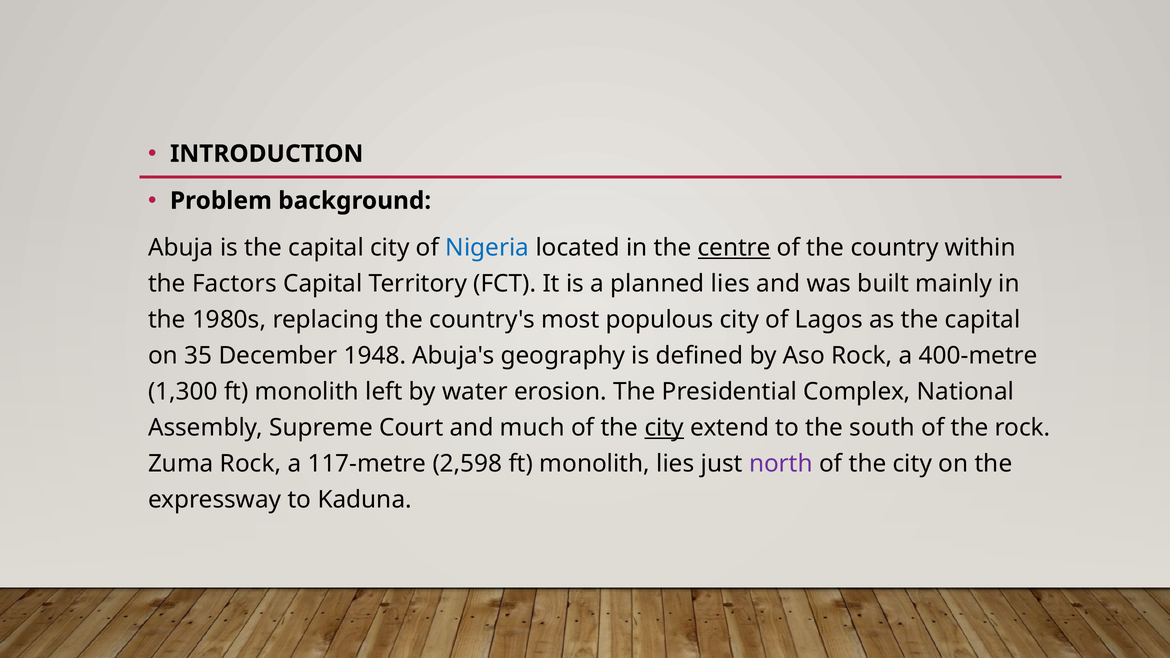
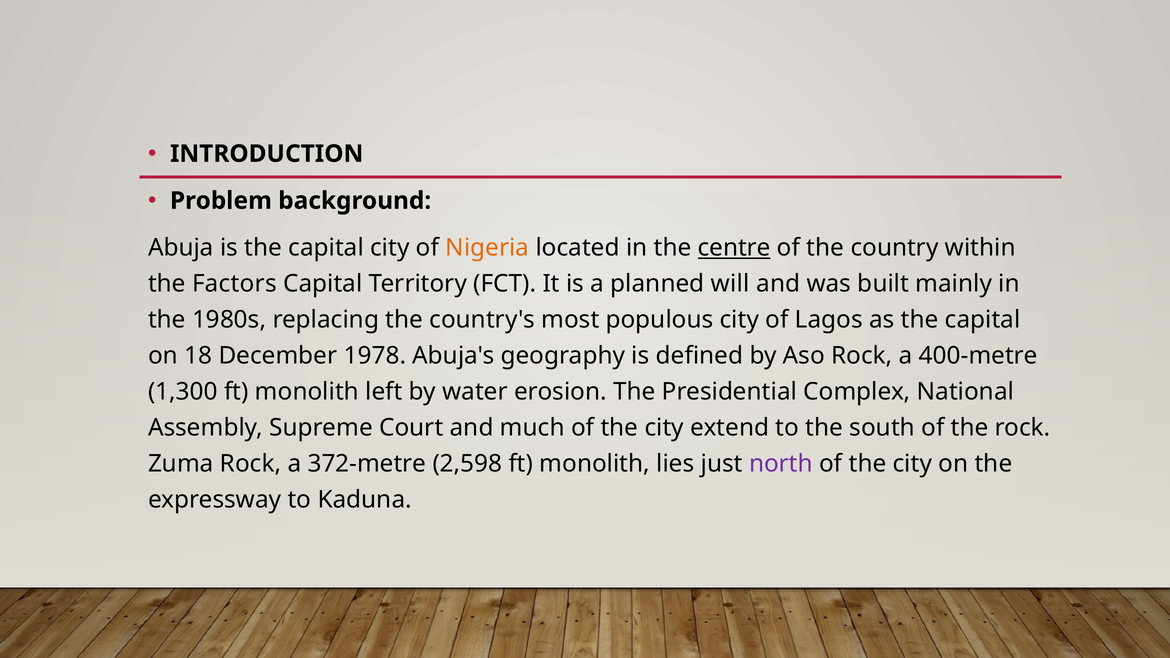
Nigeria colour: blue -> orange
planned lies: lies -> will
35: 35 -> 18
1948: 1948 -> 1978
city at (664, 428) underline: present -> none
117-metre: 117-metre -> 372-metre
